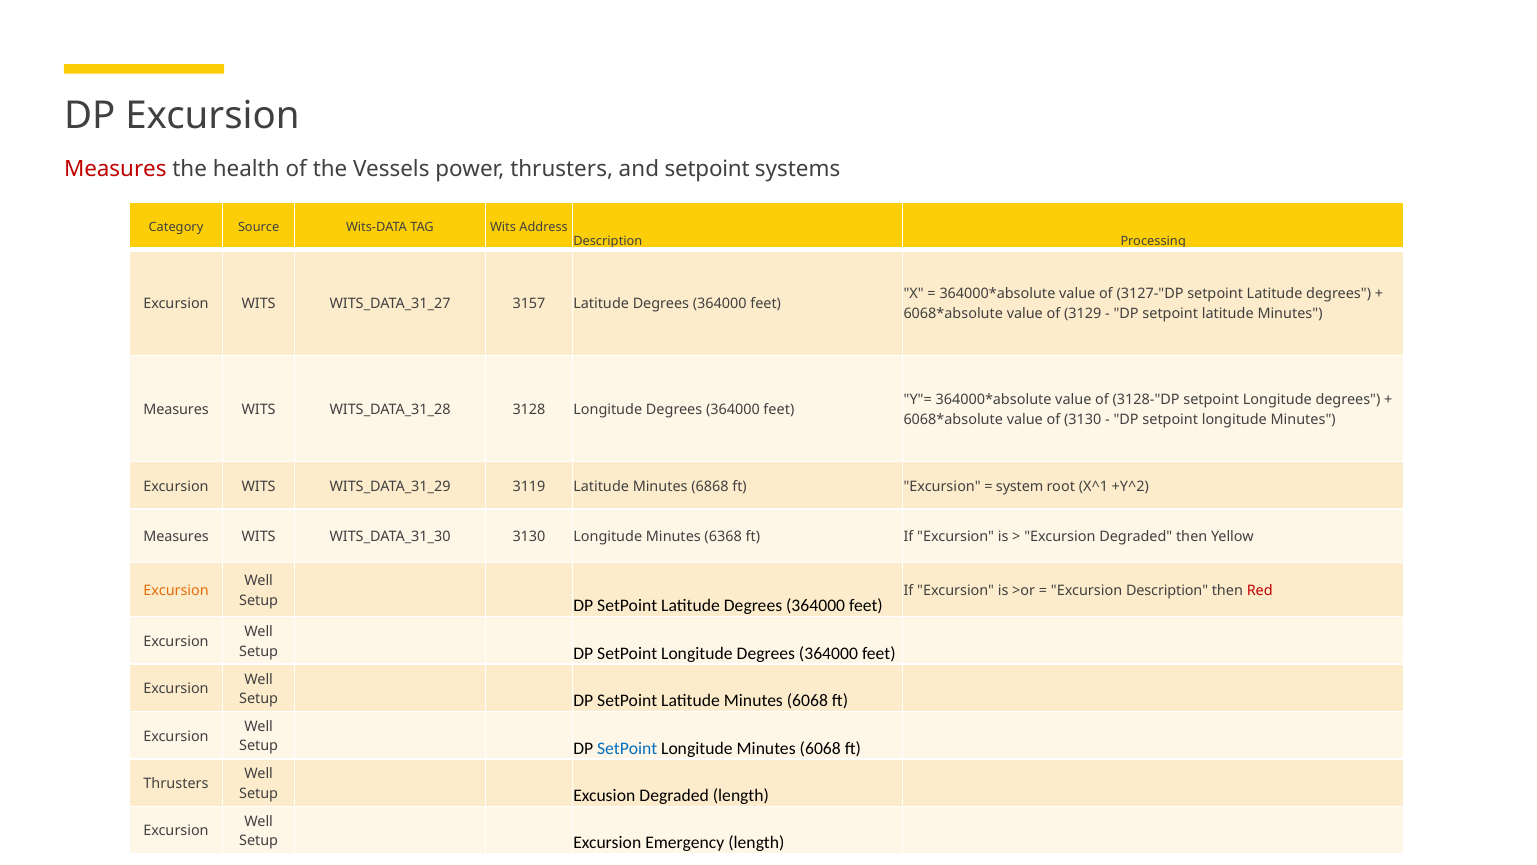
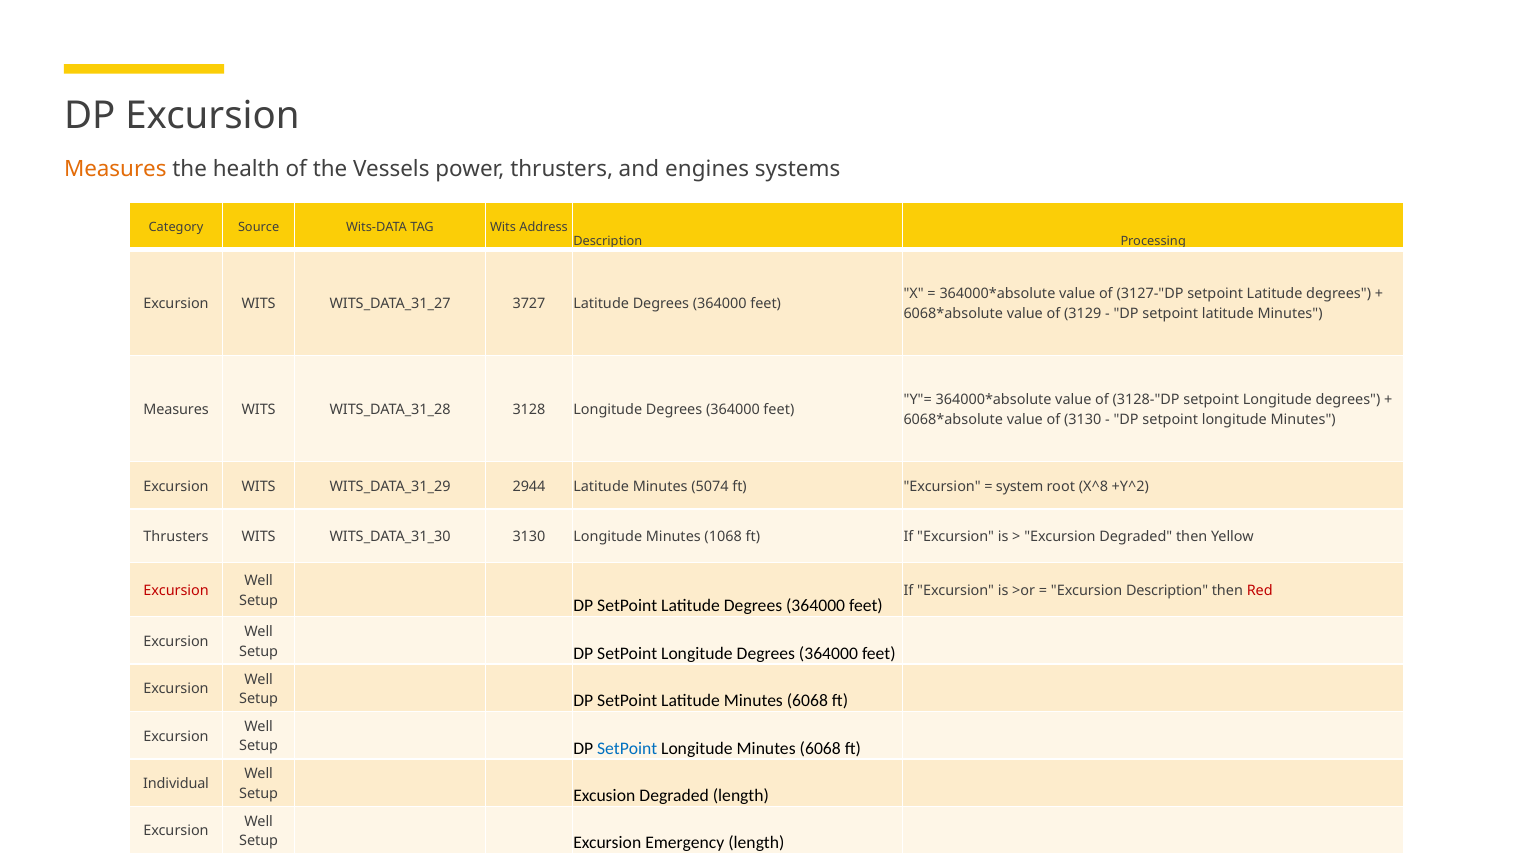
Measures at (115, 169) colour: red -> orange
and setpoint: setpoint -> engines
3157: 3157 -> 3727
3119: 3119 -> 2944
6868: 6868 -> 5074
X^1: X^1 -> X^8
Measures at (176, 536): Measures -> Thrusters
6368: 6368 -> 1068
Excursion at (176, 590) colour: orange -> red
Thrusters at (176, 783): Thrusters -> Individual
